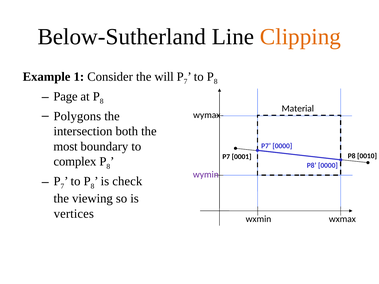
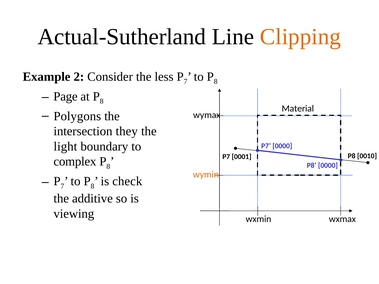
Below-Sutherland: Below-Sutherland -> Actual-Sutherland
1: 1 -> 2
will: will -> less
both: both -> they
most: most -> light
wymin colour: purple -> orange
viewing: viewing -> additive
vertices: vertices -> viewing
